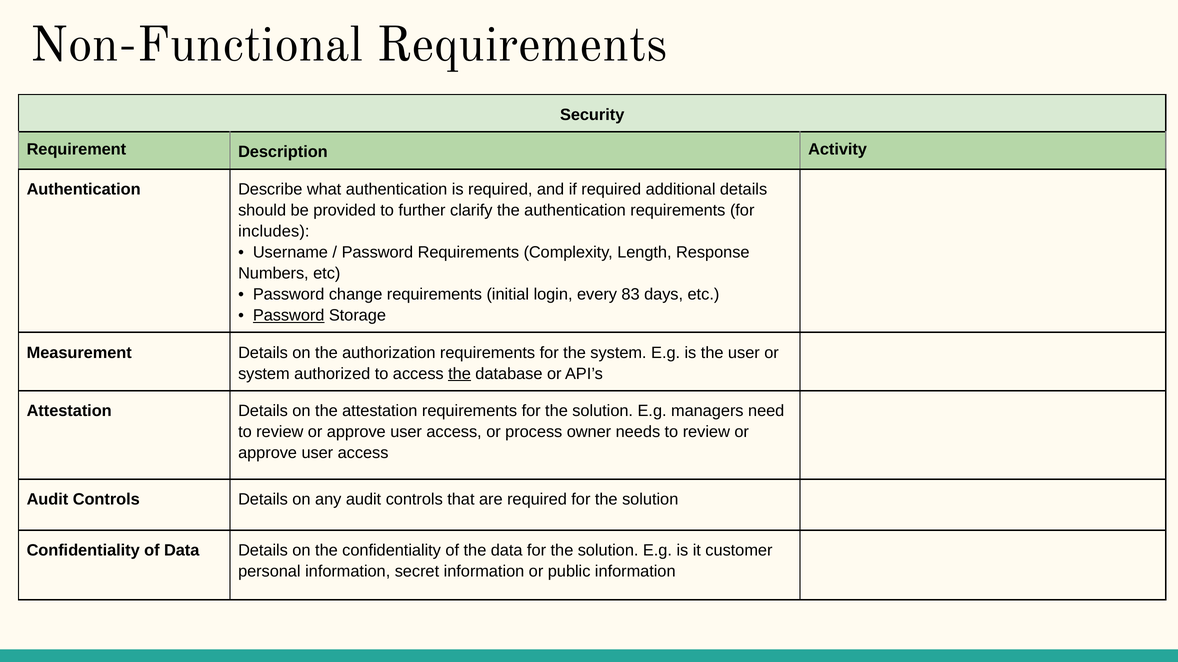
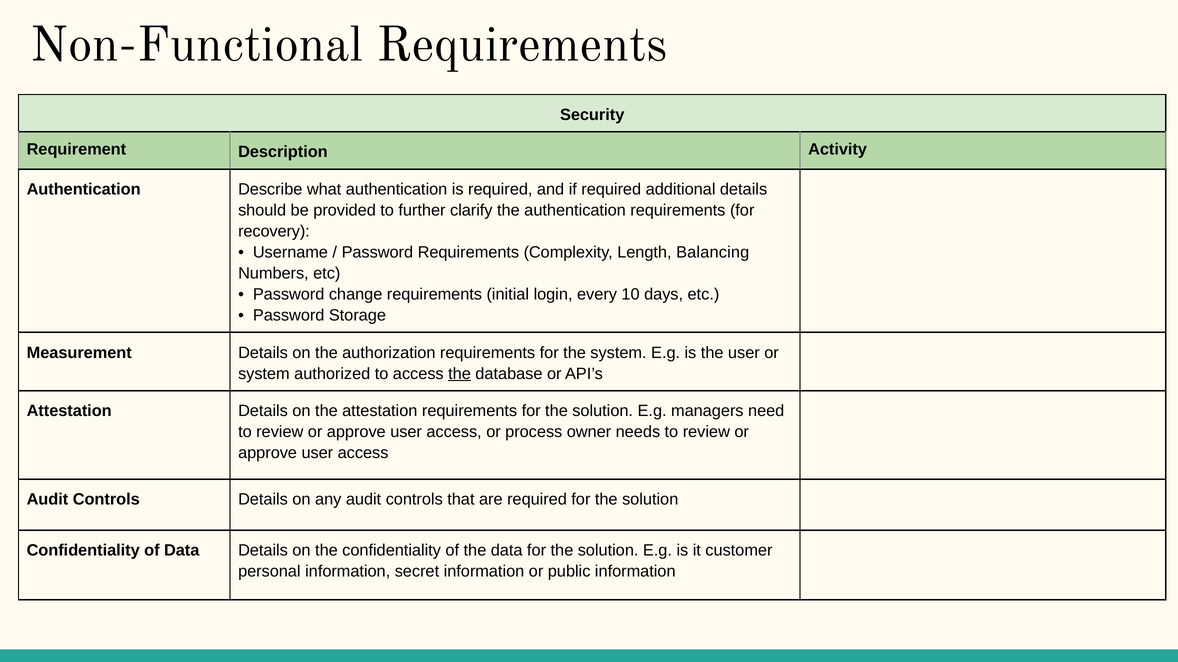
includes: includes -> recovery
Response: Response -> Balancing
83: 83 -> 10
Password at (289, 316) underline: present -> none
